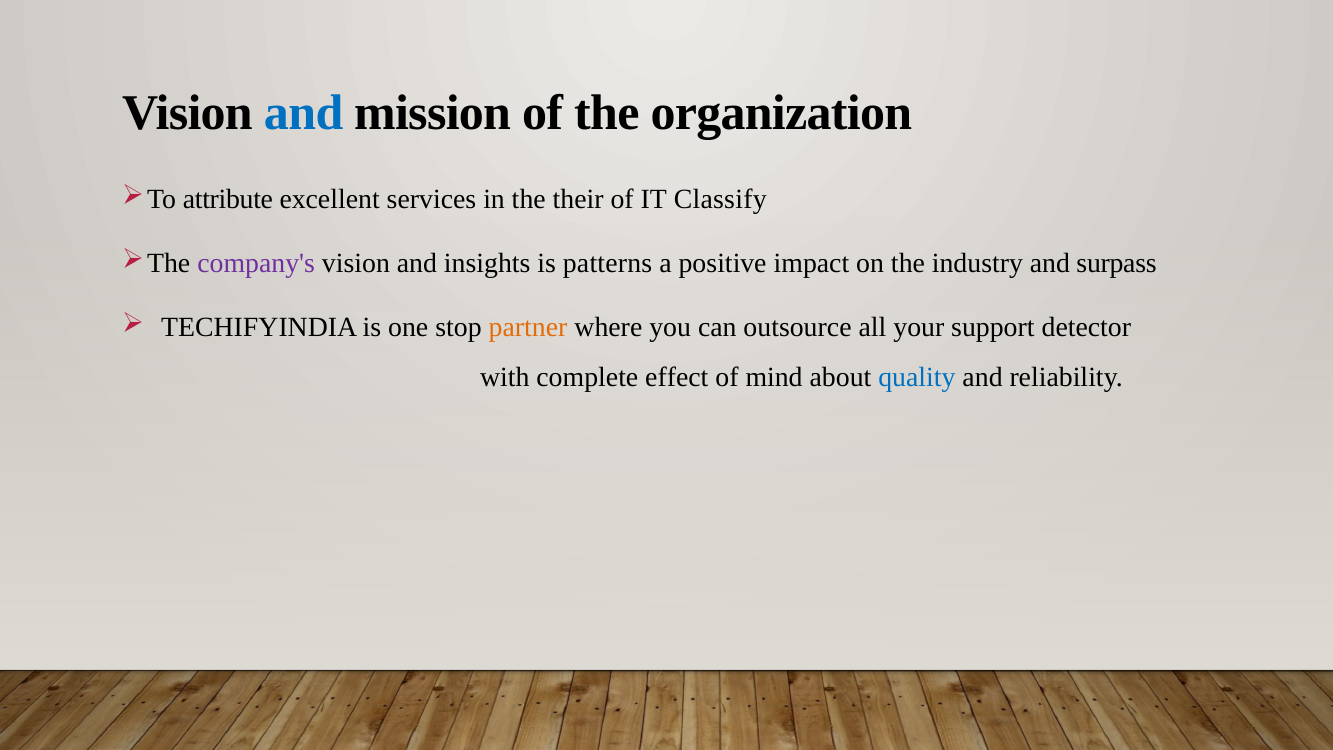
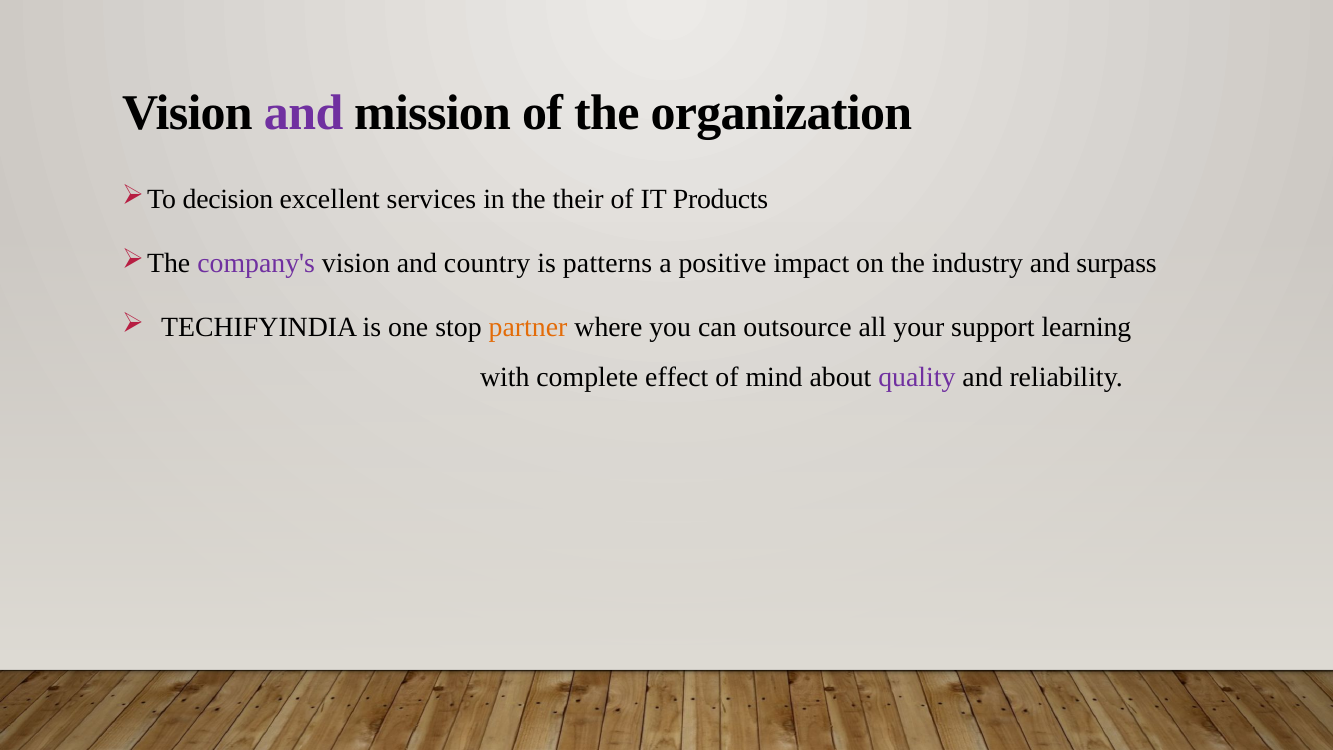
and at (304, 113) colour: blue -> purple
attribute: attribute -> decision
Classify: Classify -> Products
insights: insights -> country
detector: detector -> learning
quality colour: blue -> purple
